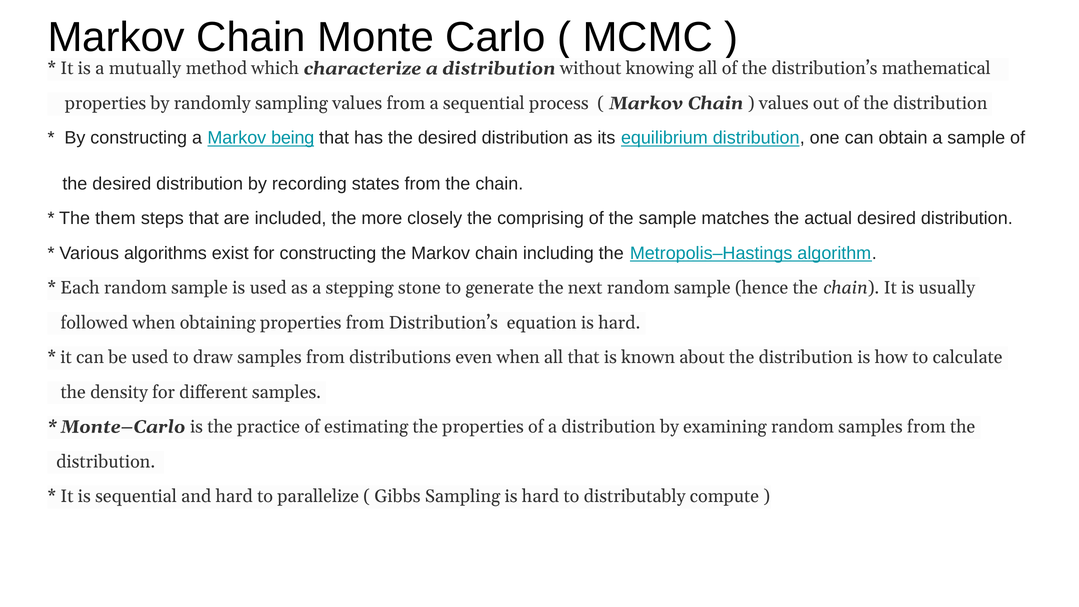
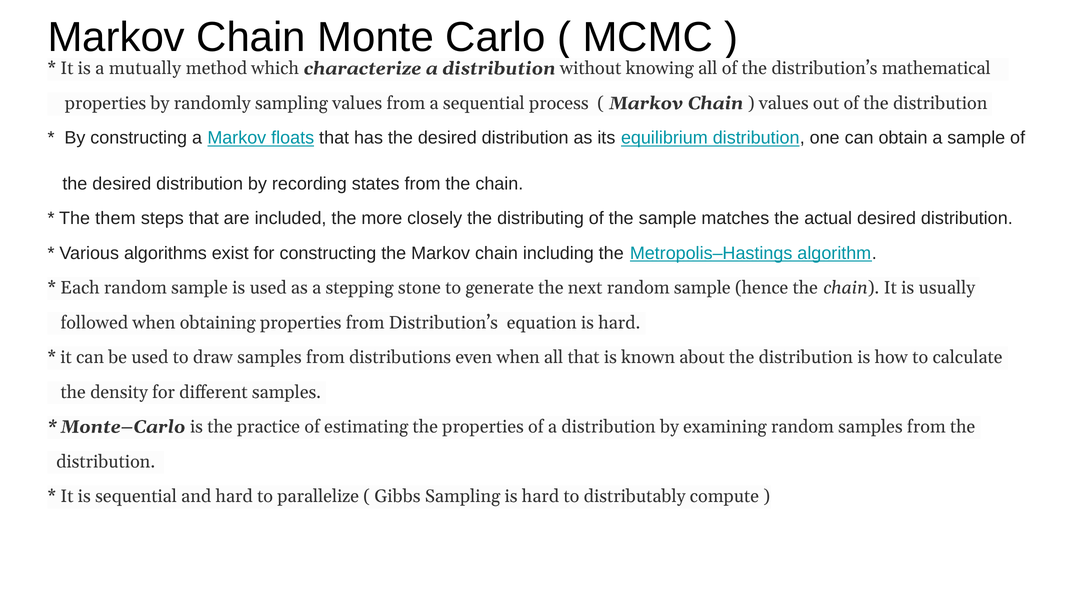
being: being -> floats
comprising: comprising -> distributing
